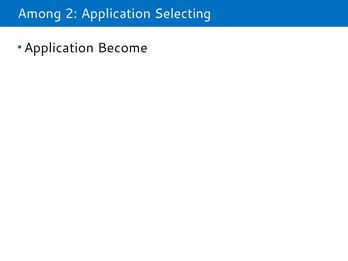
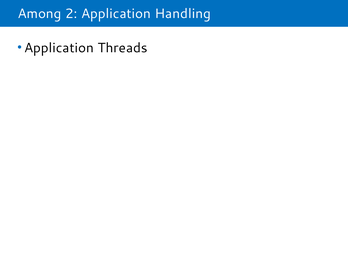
Selecting: Selecting -> Handling
Become: Become -> Threads
